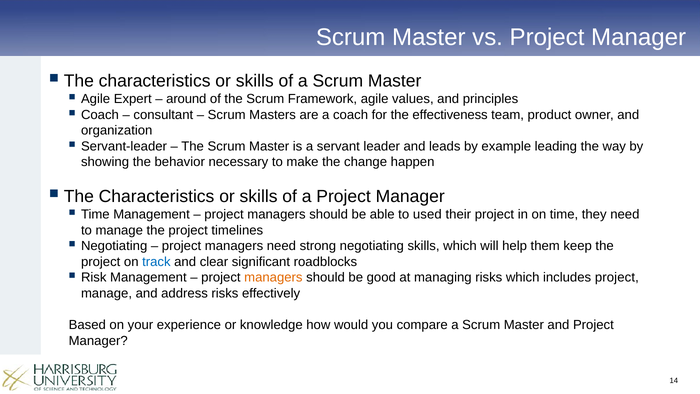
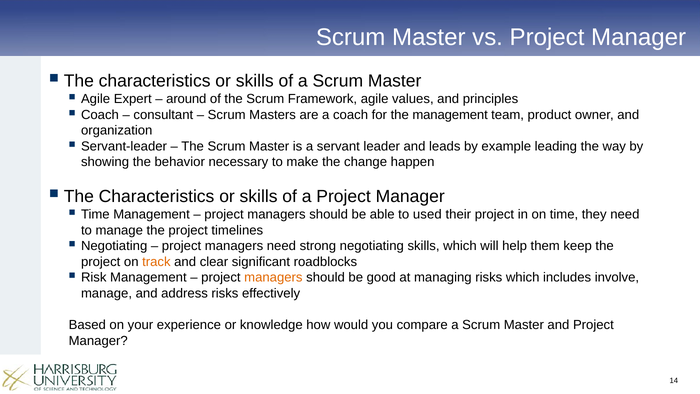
the effectiveness: effectiveness -> management
track colour: blue -> orange
includes project: project -> involve
